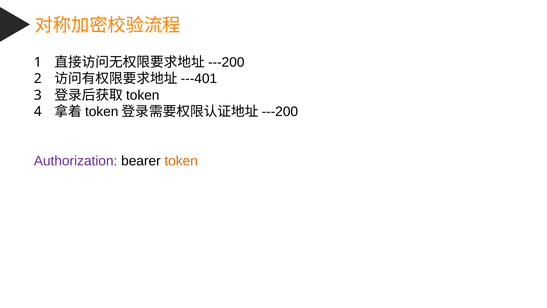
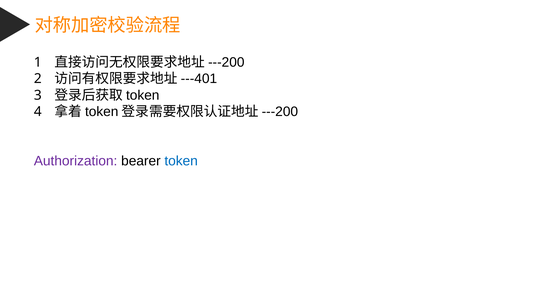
token colour: orange -> blue
